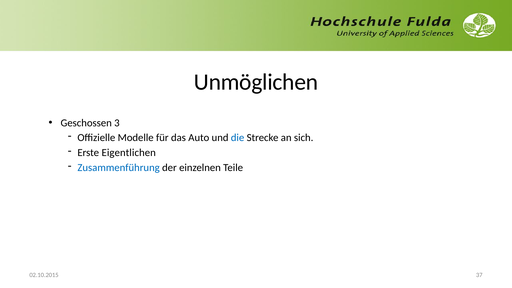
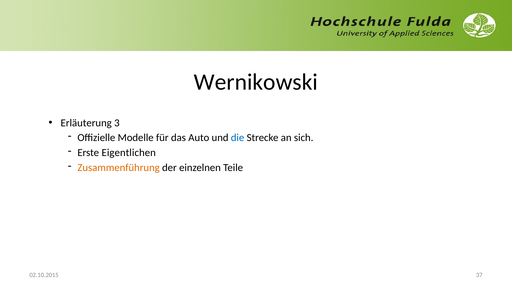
Unmöglichen: Unmöglichen -> Wernikowski
Geschossen: Geschossen -> Erläuterung
Zusammenführung colour: blue -> orange
